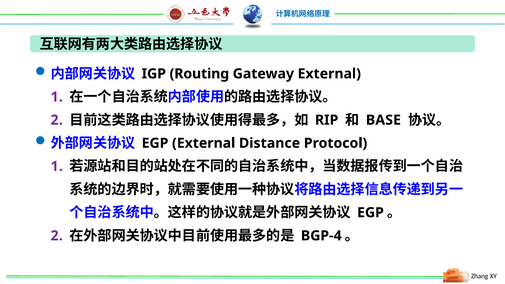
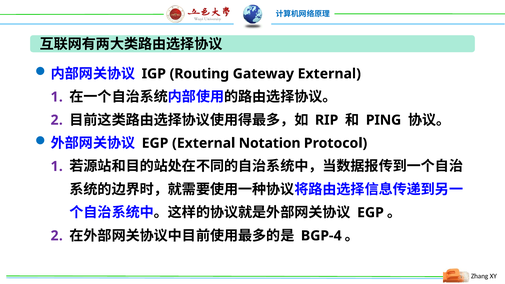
BASE: BASE -> PING
Distance: Distance -> Notation
